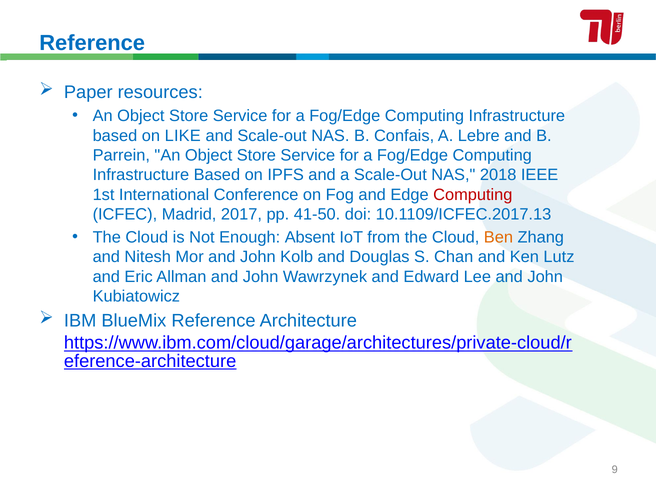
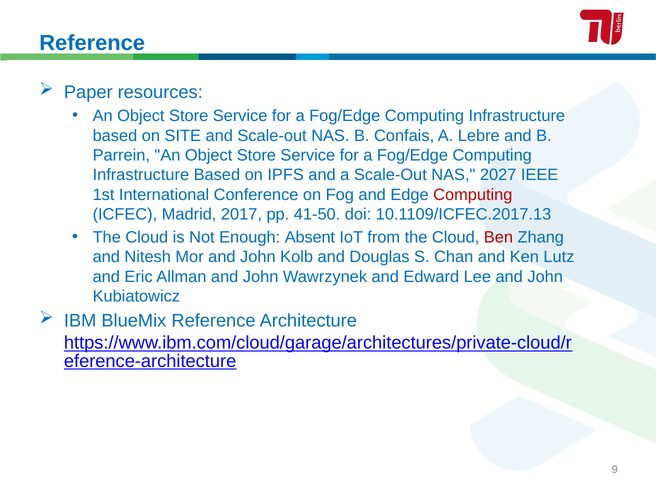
LIKE: LIKE -> SITE
2018: 2018 -> 2027
Ben colour: orange -> red
